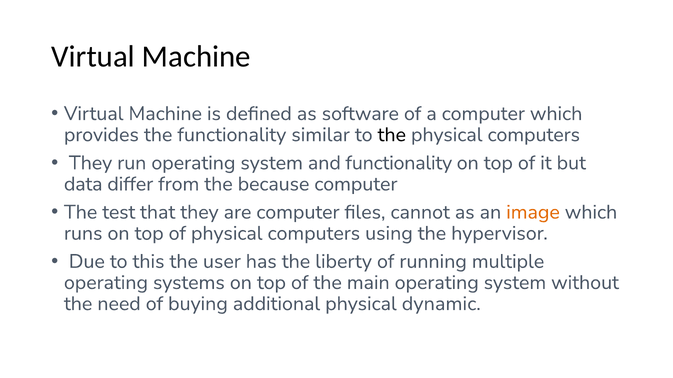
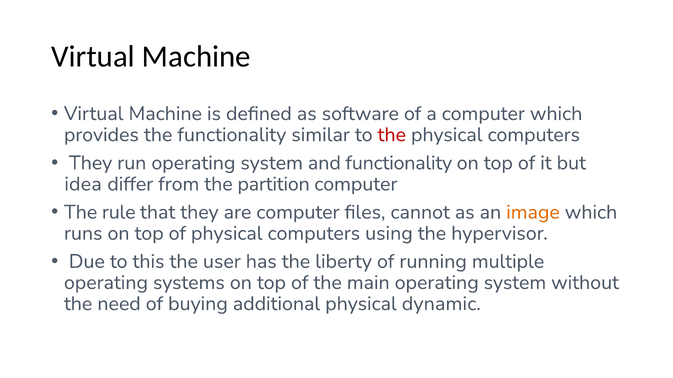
the at (392, 135) colour: black -> red
data: data -> idea
because: because -> partition
test: test -> rule
